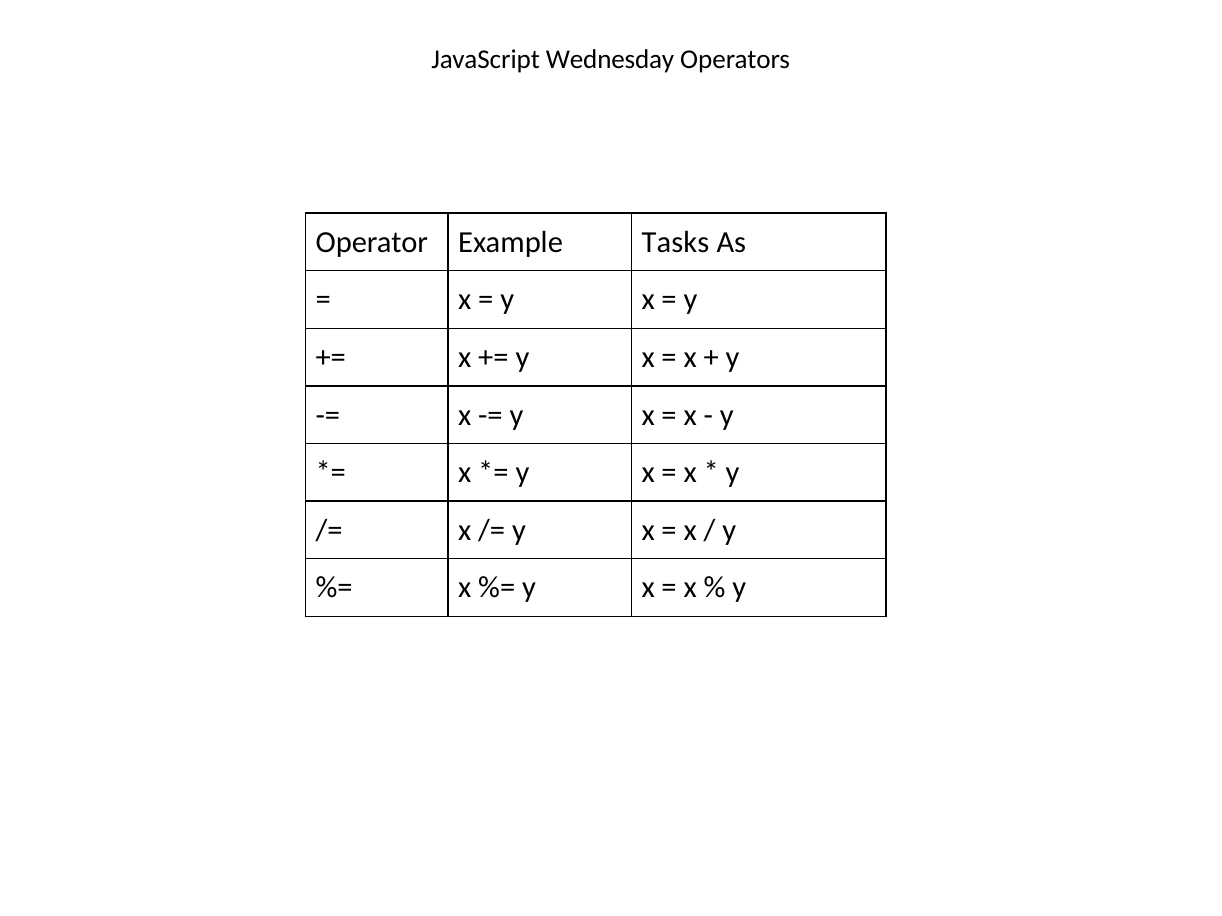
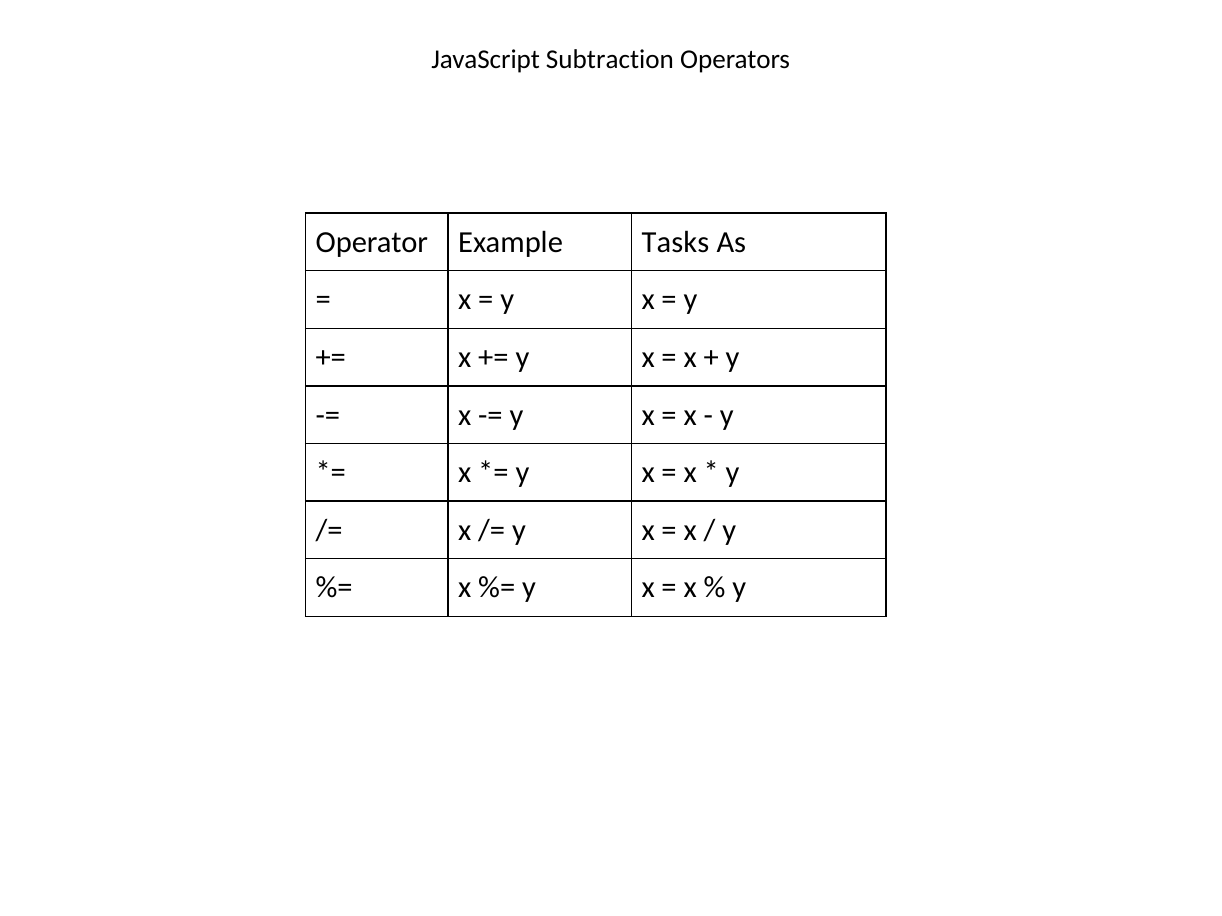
Wednesday: Wednesday -> Subtraction
